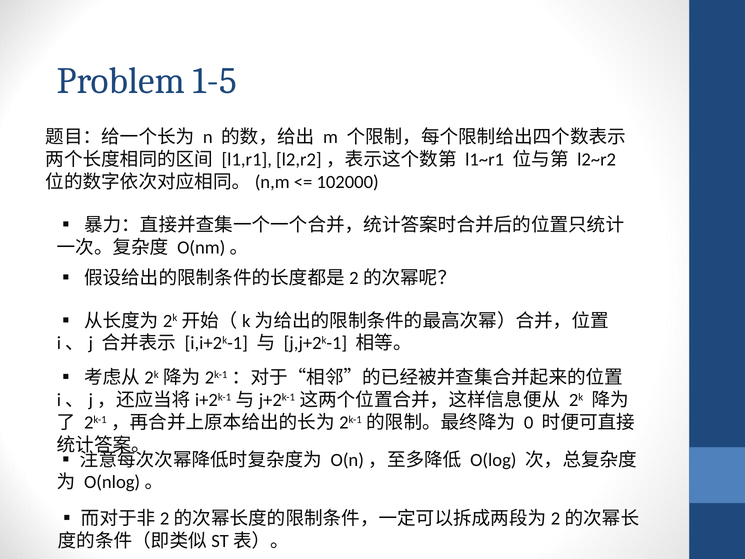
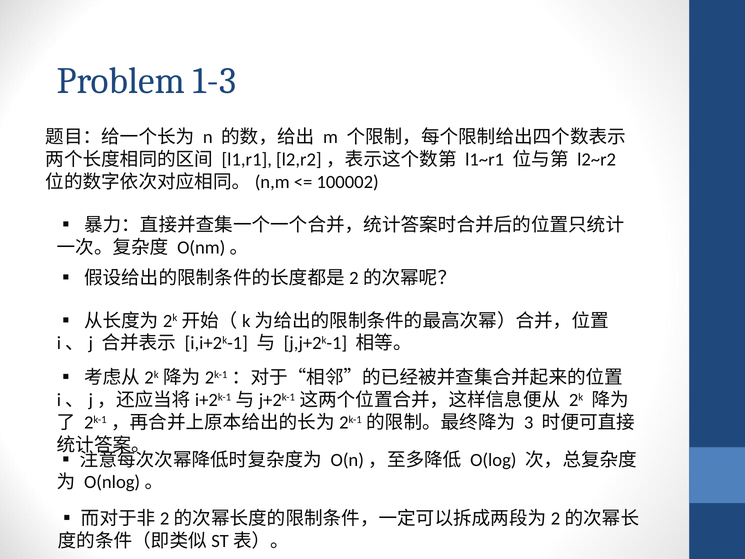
1-5: 1-5 -> 1-3
102000: 102000 -> 100002
0: 0 -> 3
